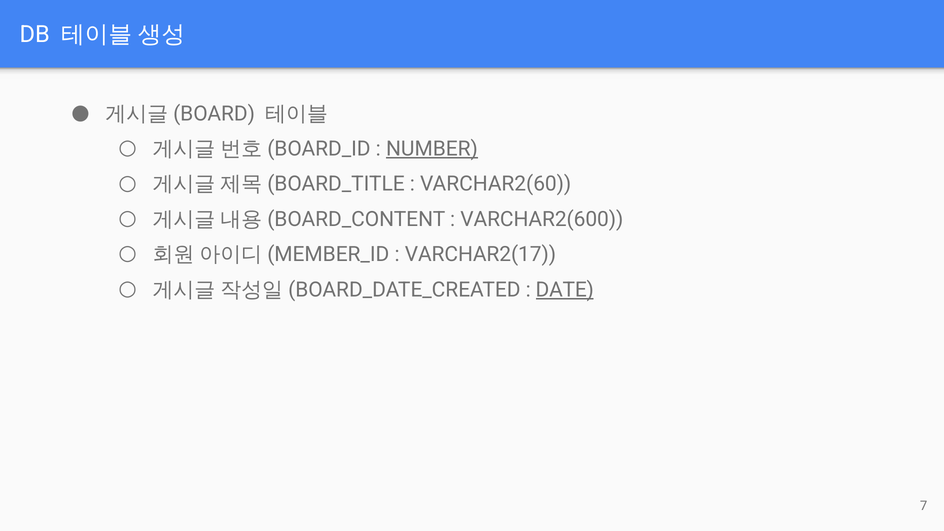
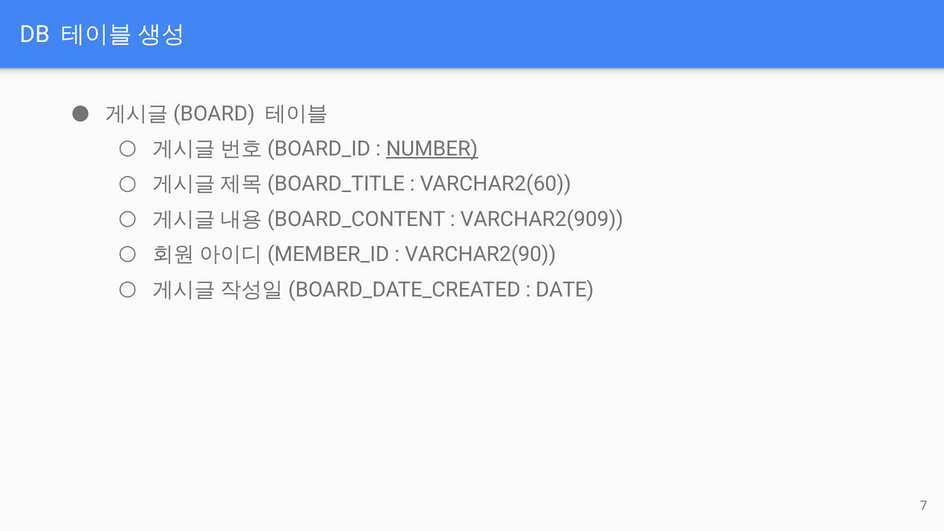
VARCHAR2(600: VARCHAR2(600 -> VARCHAR2(909
VARCHAR2(17: VARCHAR2(17 -> VARCHAR2(90
DATE underline: present -> none
